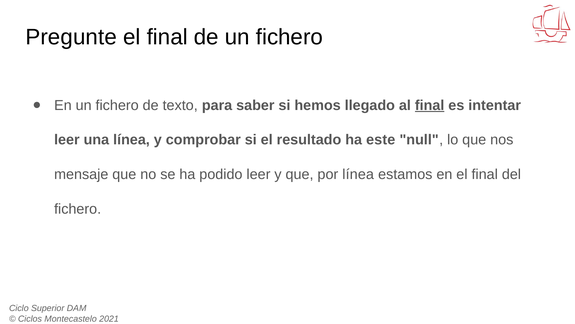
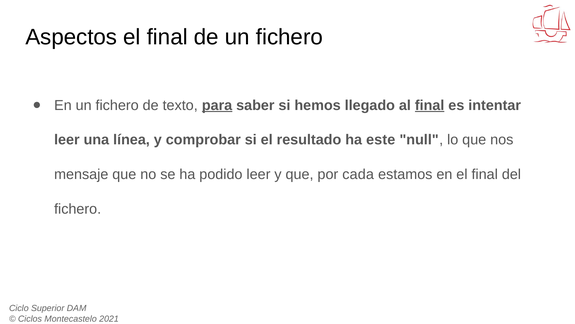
Pregunte: Pregunte -> Aspectos
para underline: none -> present
por línea: línea -> cada
